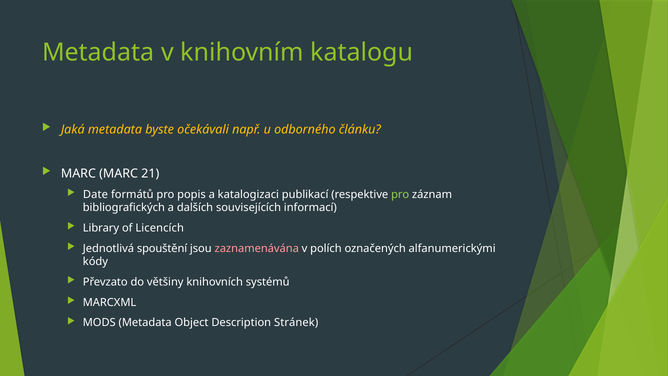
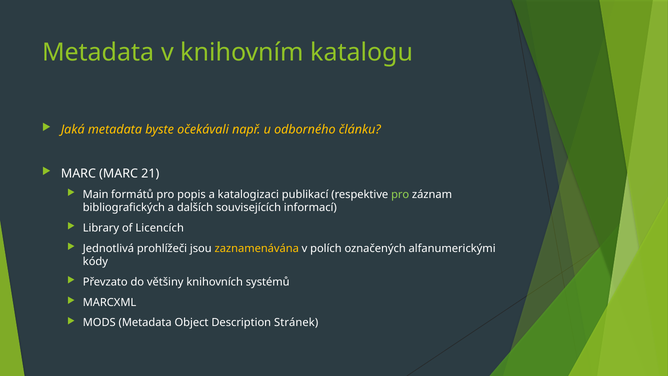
Date: Date -> Main
spouštění: spouštění -> prohlížeči
zaznamenávána colour: pink -> yellow
